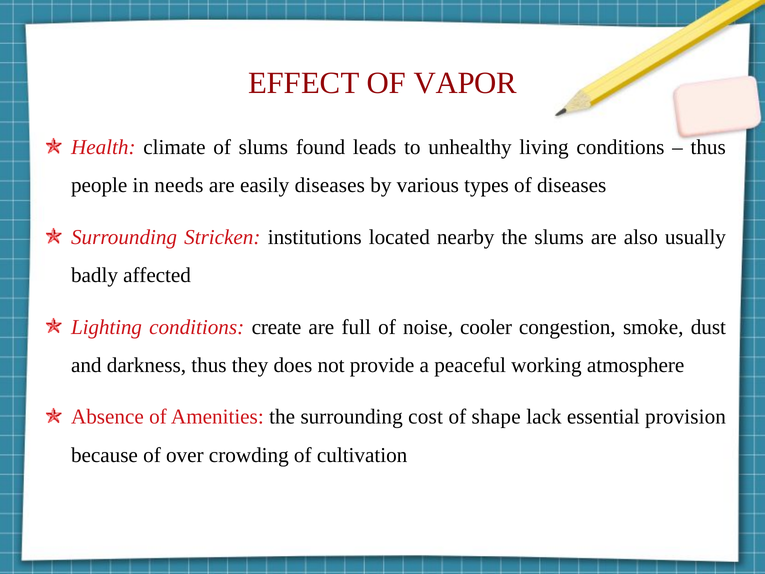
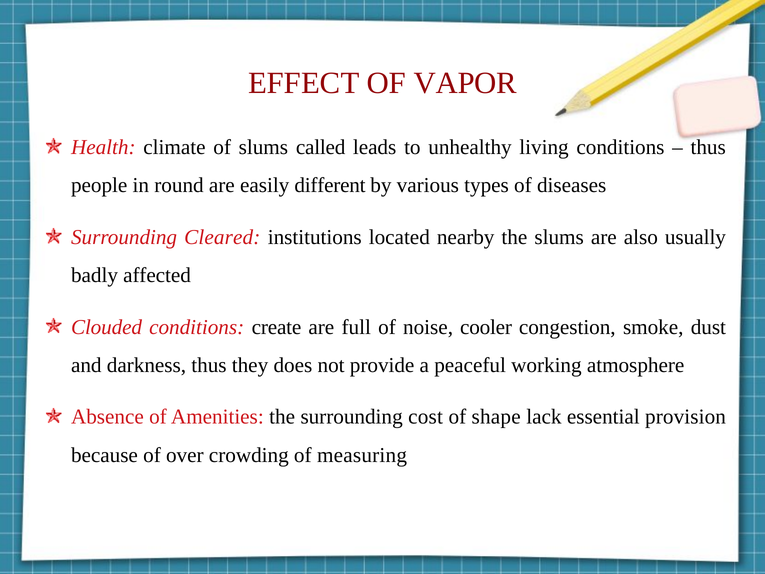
found: found -> called
needs: needs -> round
easily diseases: diseases -> different
Stricken: Stricken -> Cleared
Lighting: Lighting -> Clouded
cultivation: cultivation -> measuring
